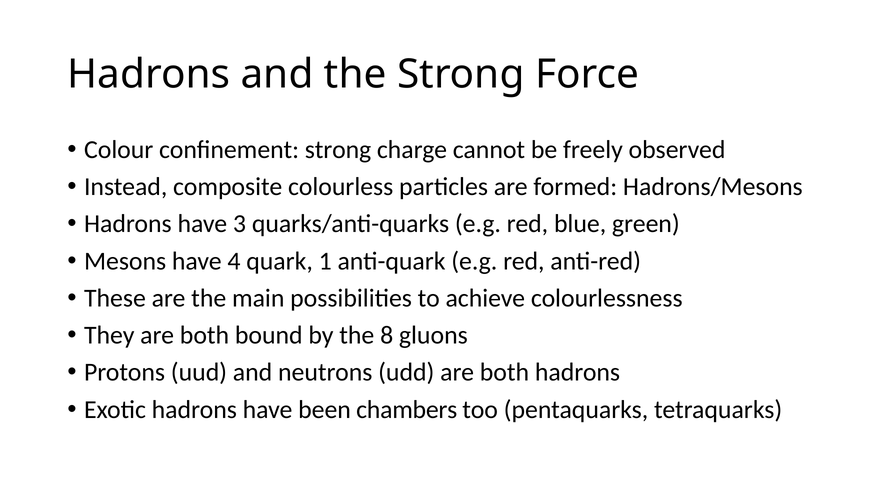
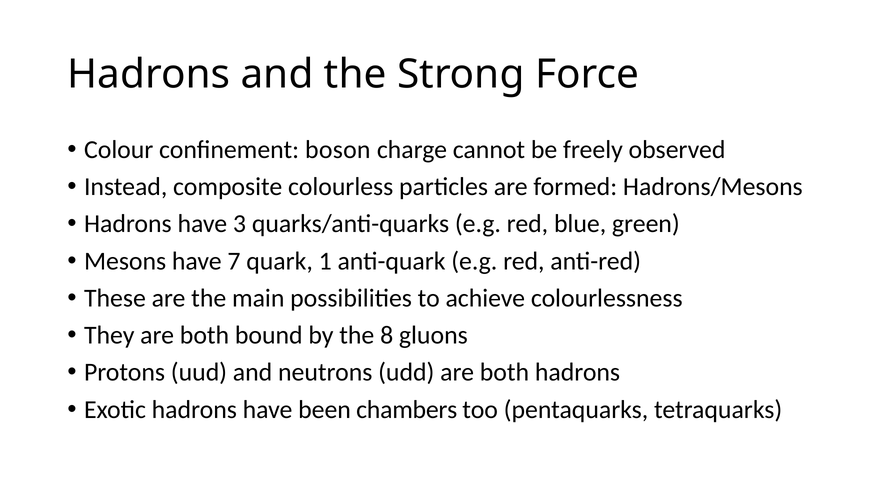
confinement strong: strong -> boson
4: 4 -> 7
